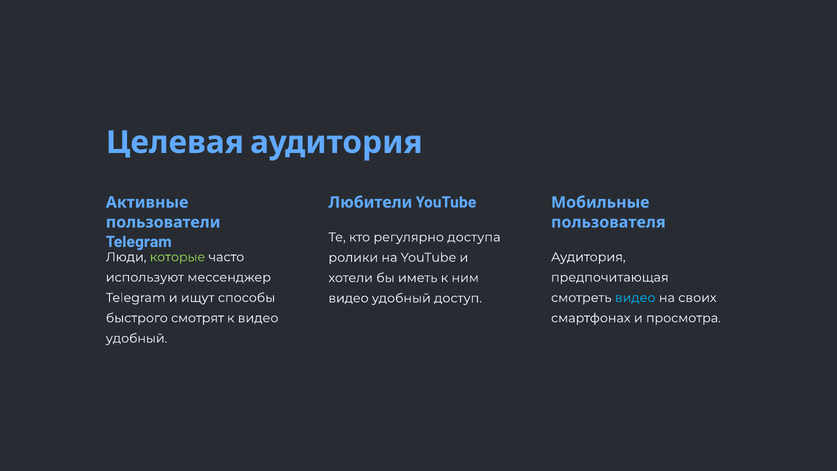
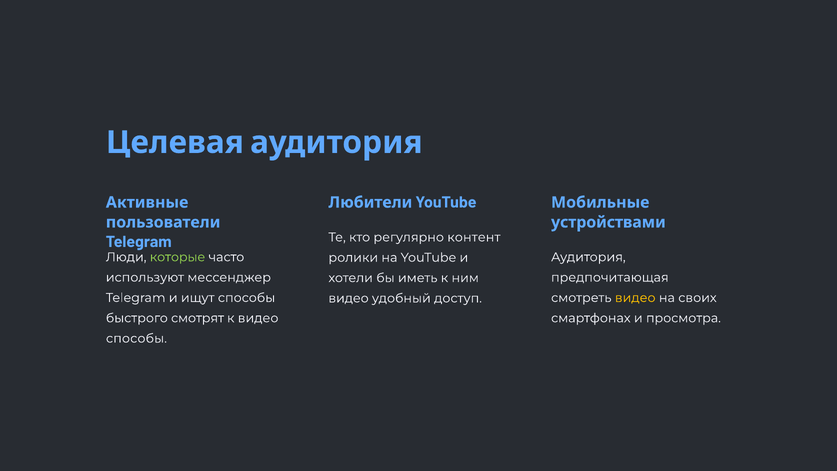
пользователя: пользователя -> устройствами
доступа: доступа -> контент
видео at (635, 298) colour: light blue -> yellow
удобный at (137, 338): удобный -> способы
